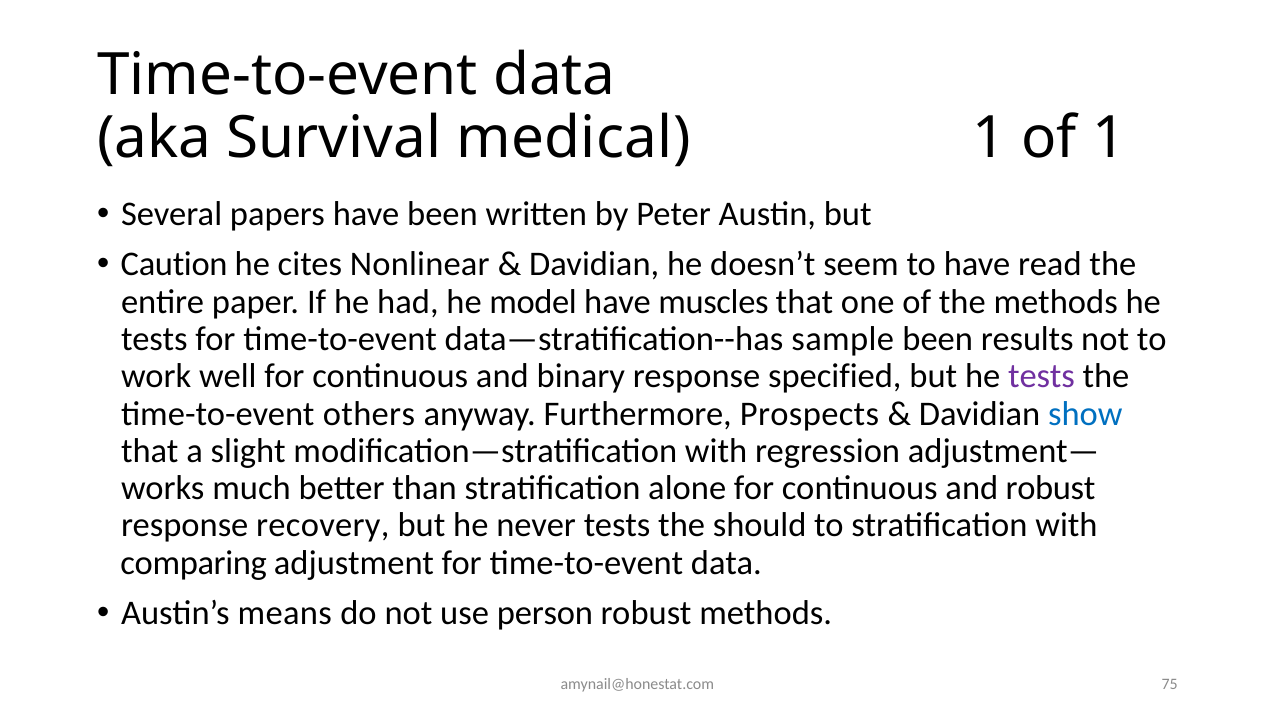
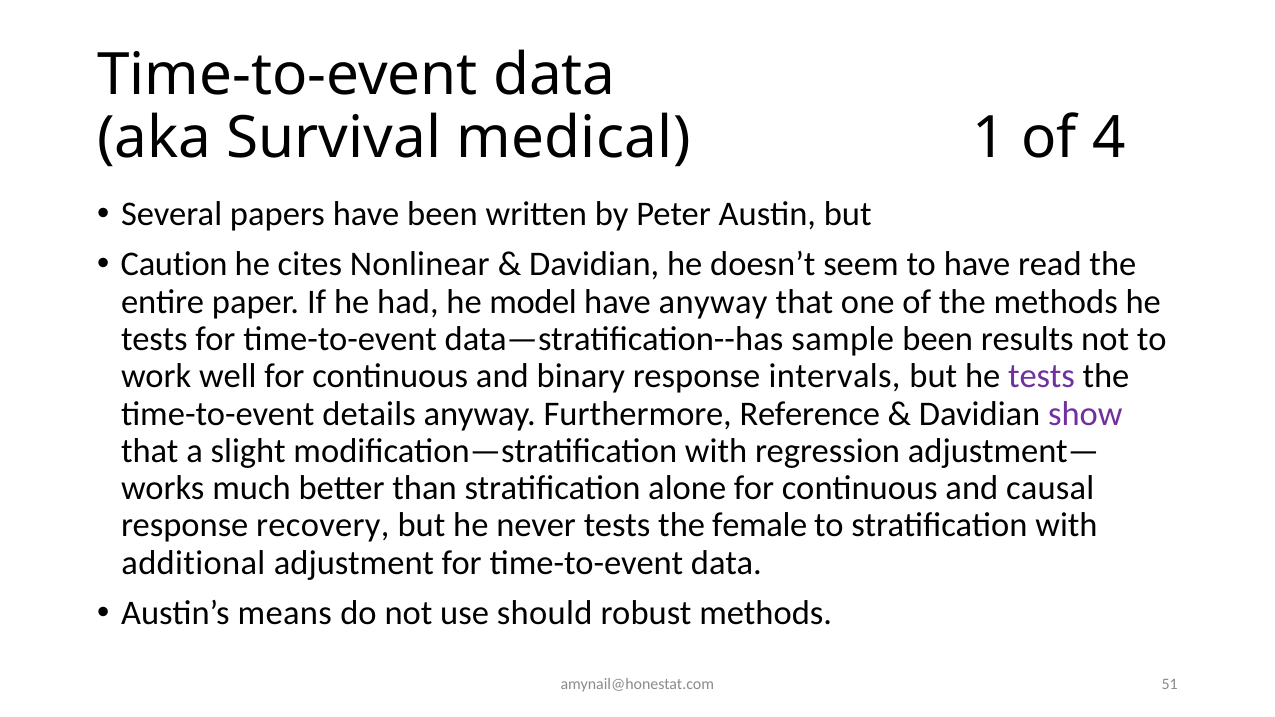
of 1: 1 -> 4
have muscles: muscles -> anyway
specified: specified -> intervals
others: others -> details
Prospects: Prospects -> Reference
show colour: blue -> purple
and robust: robust -> causal
should: should -> female
comparing: comparing -> additional
person: person -> should
75: 75 -> 51
